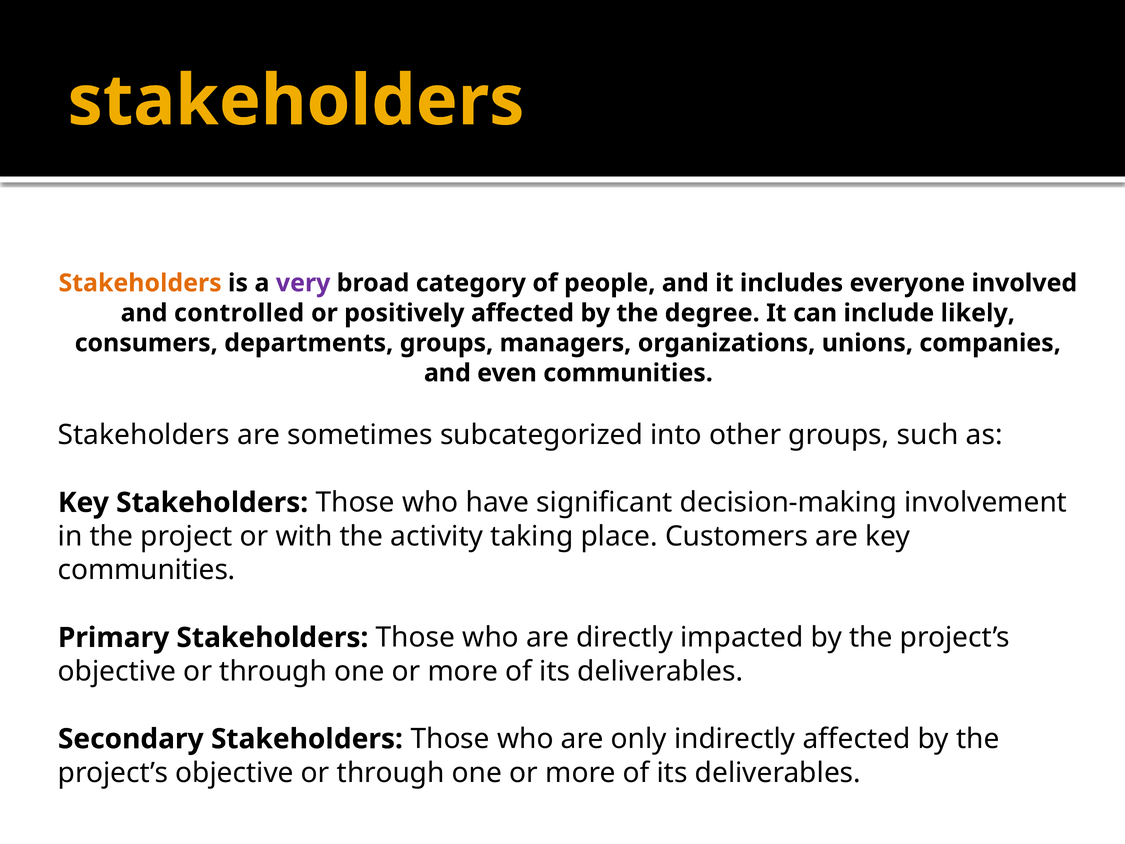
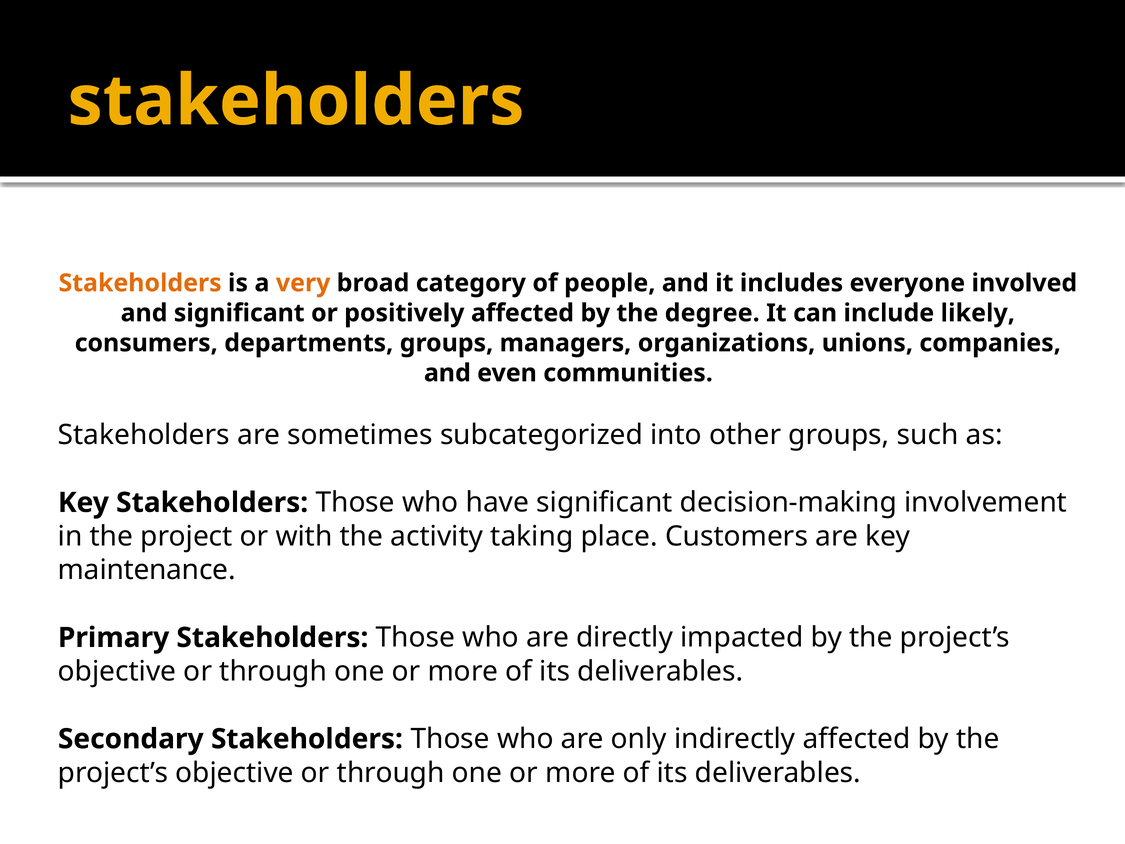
very colour: purple -> orange
and controlled: controlled -> significant
communities at (147, 570): communities -> maintenance
